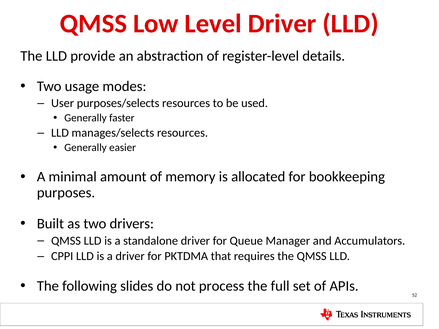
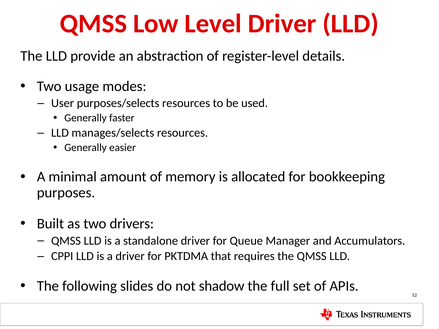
process: process -> shadow
